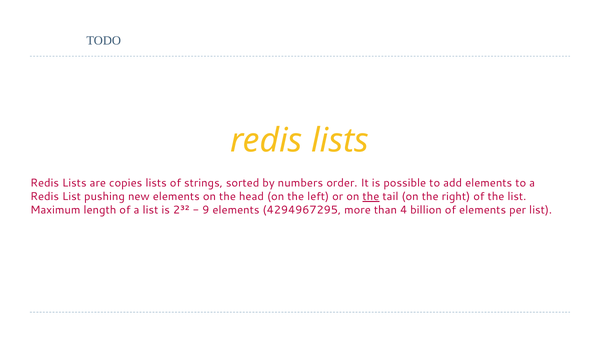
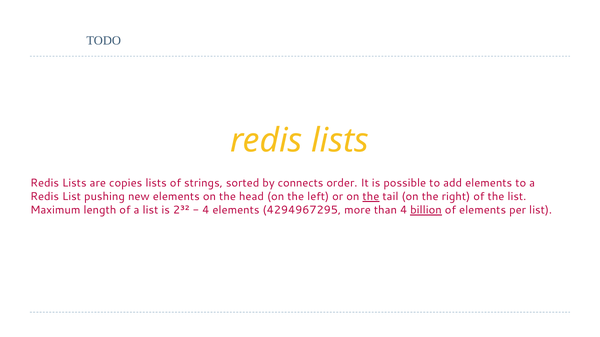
numbers: numbers -> connects
9 at (206, 211): 9 -> 4
billion underline: none -> present
